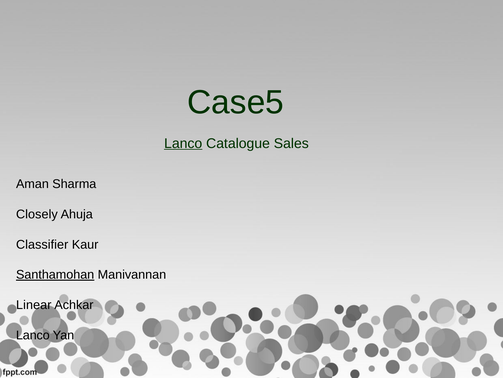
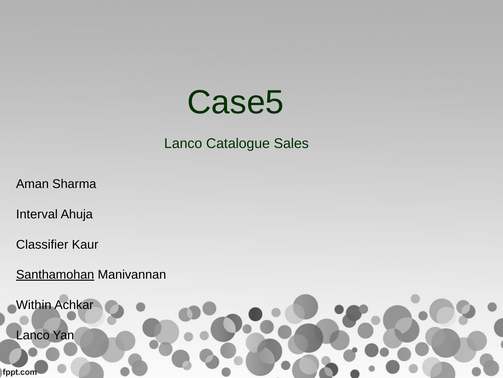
Lanco at (183, 143) underline: present -> none
Closely: Closely -> Interval
Linear: Linear -> Within
